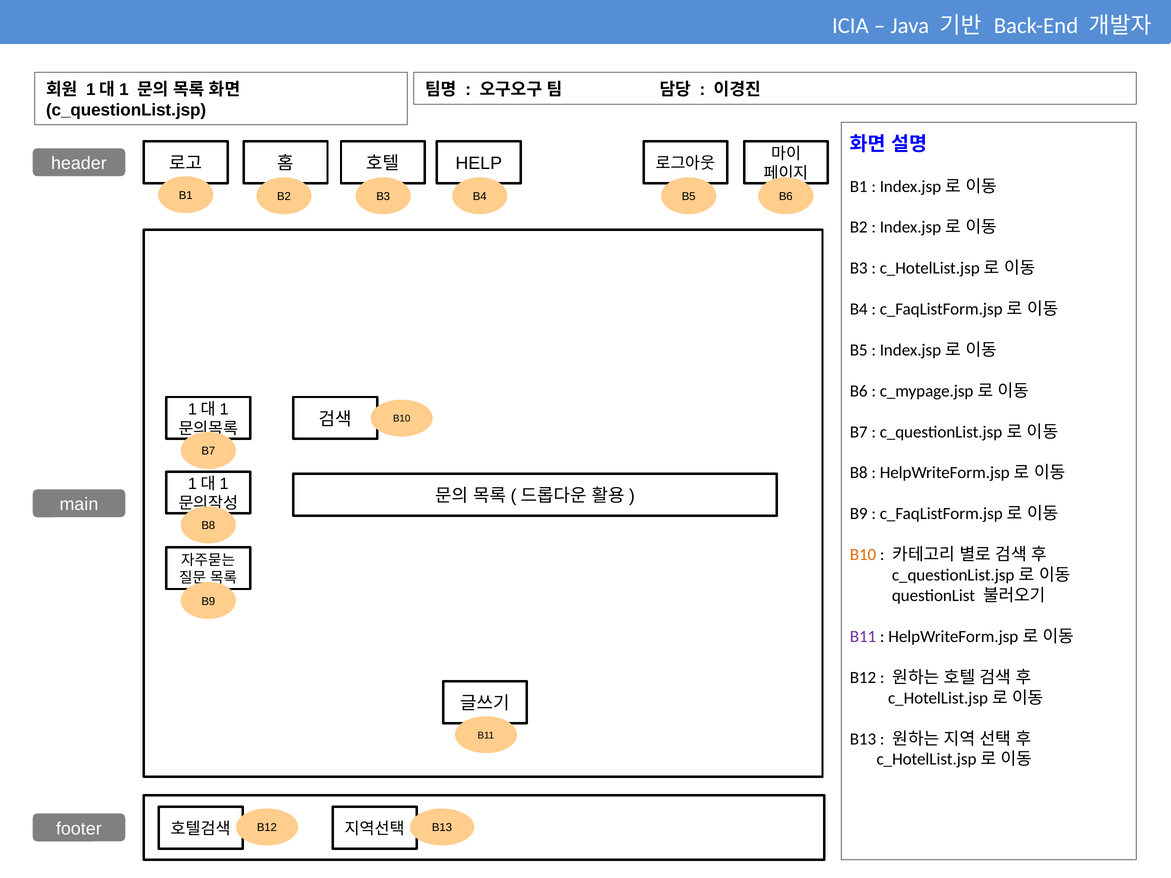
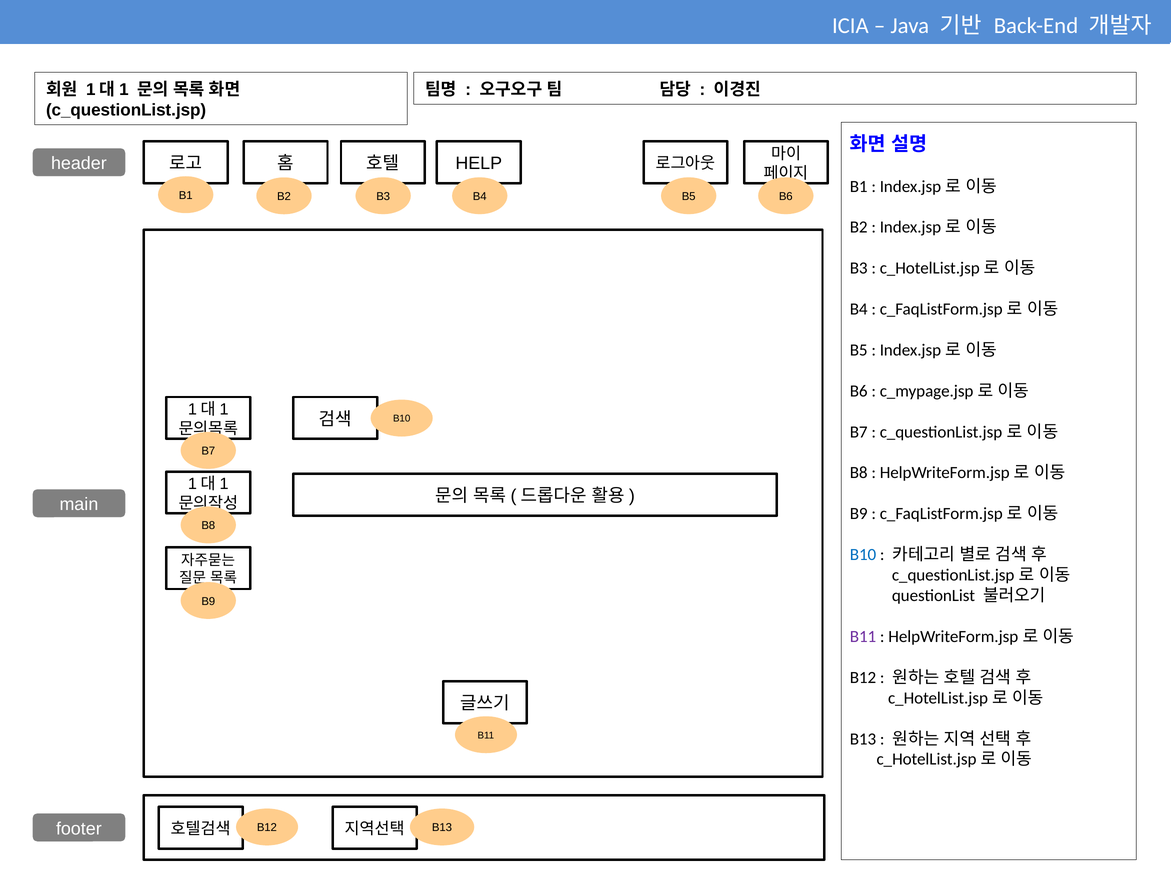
B10 at (863, 555) colour: orange -> blue
